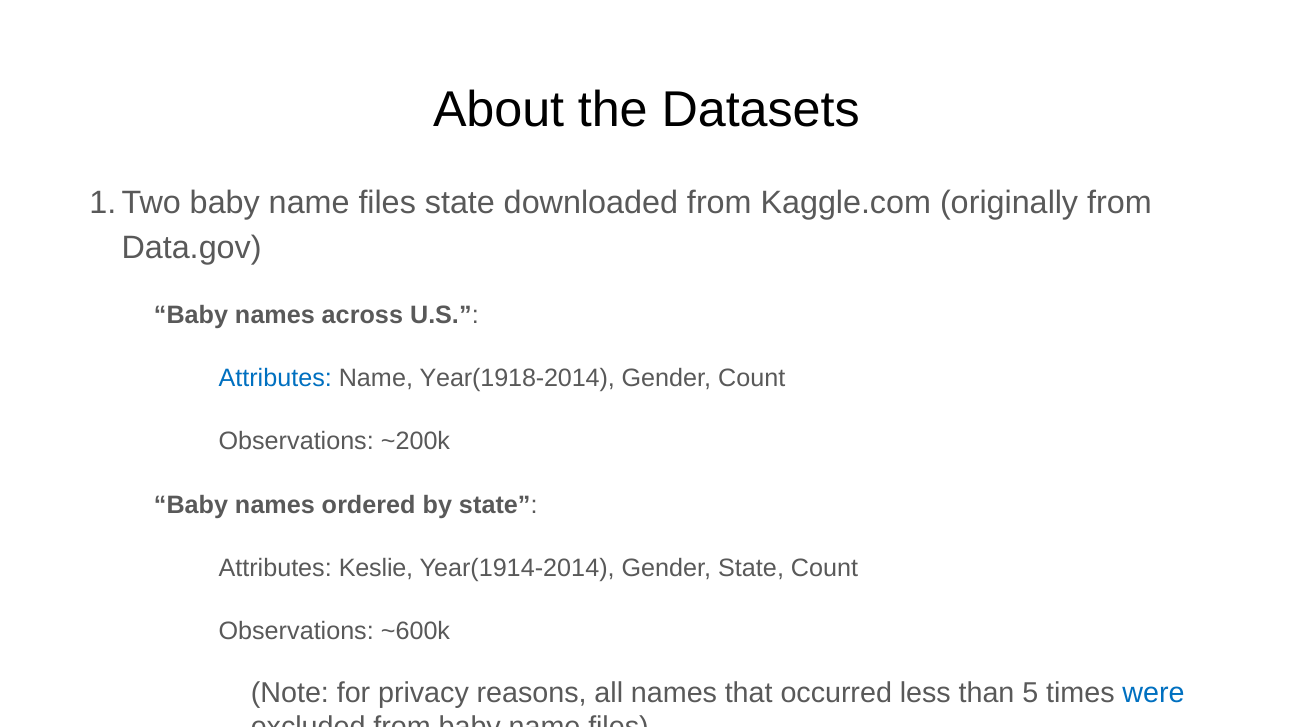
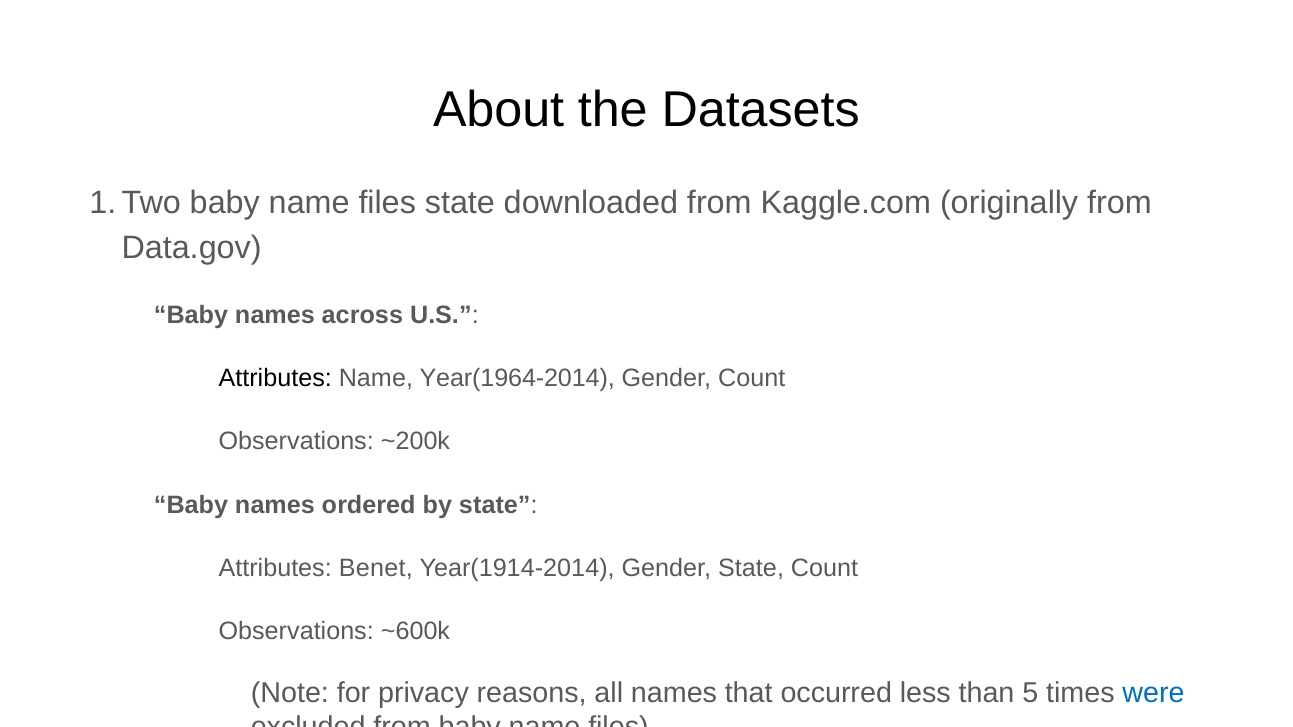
Attributes at (275, 378) colour: blue -> black
Year(1918-2014: Year(1918-2014 -> Year(1964-2014
Keslie: Keslie -> Benet
